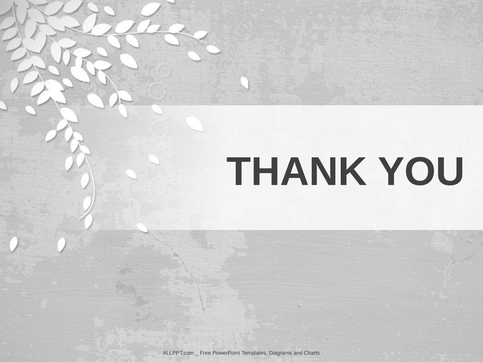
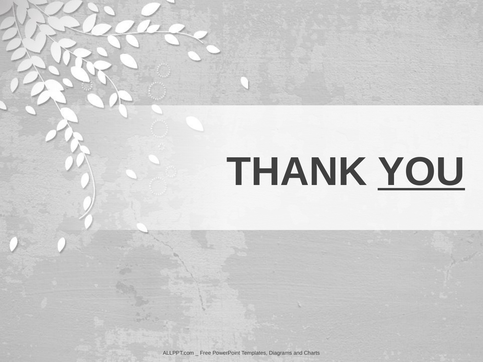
YOU underline: none -> present
